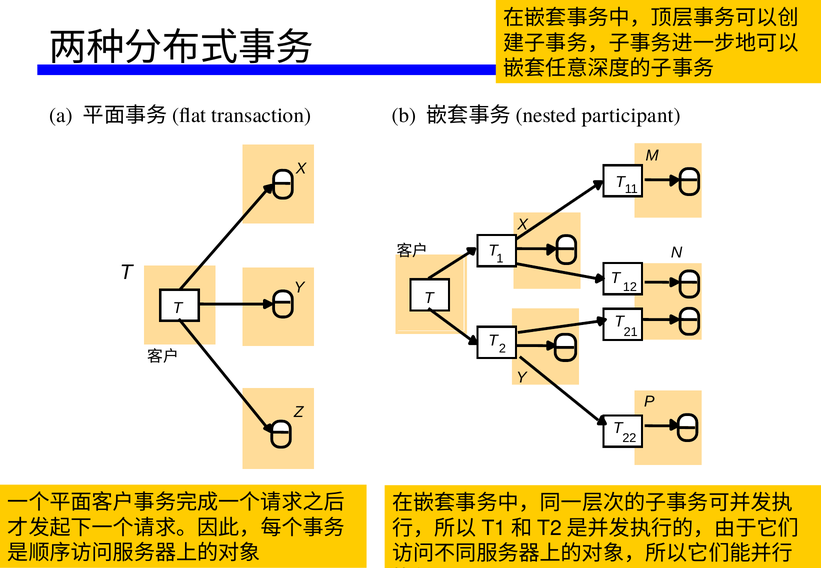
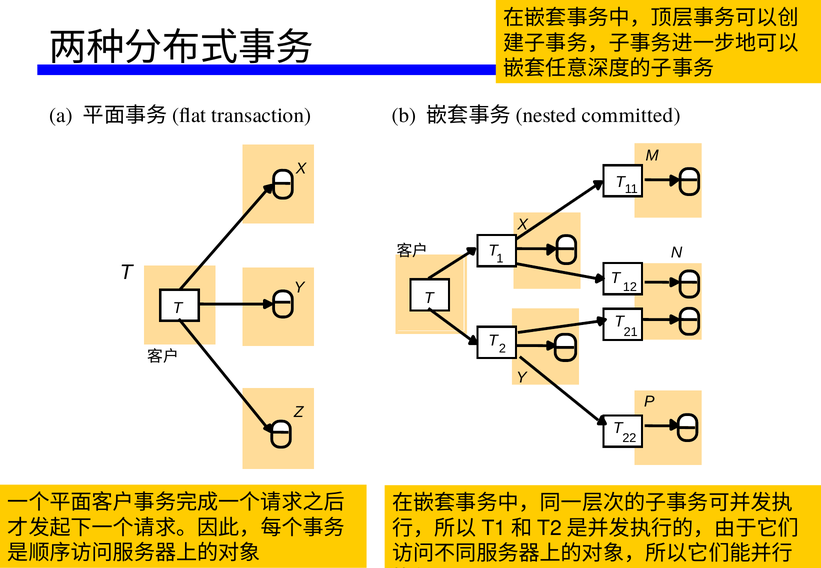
participant: participant -> committed
